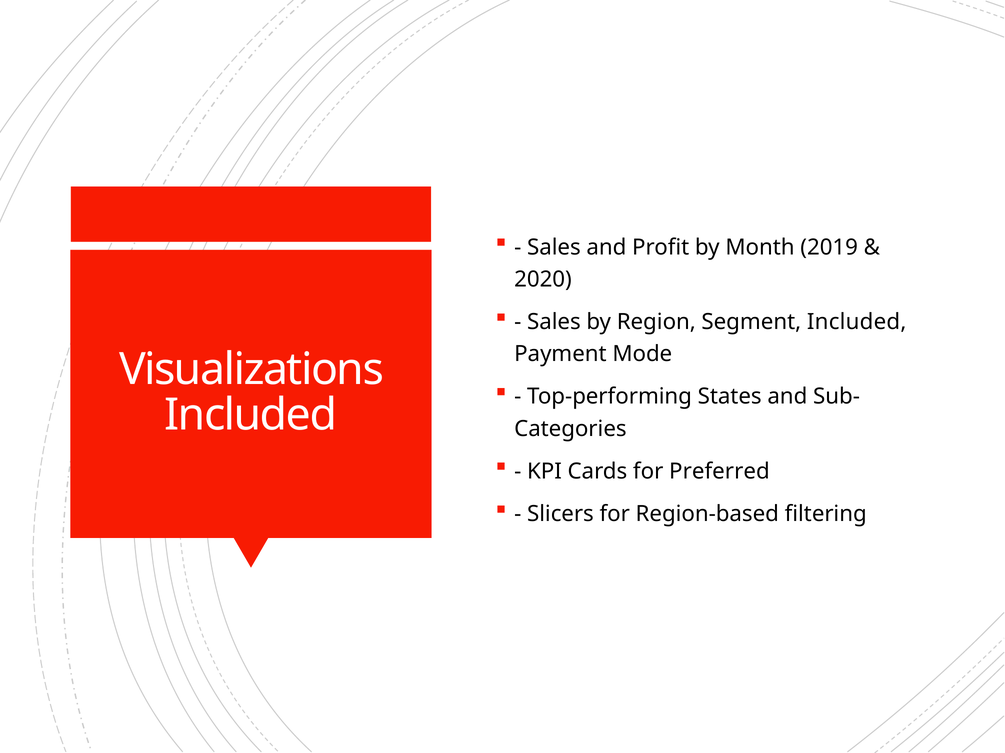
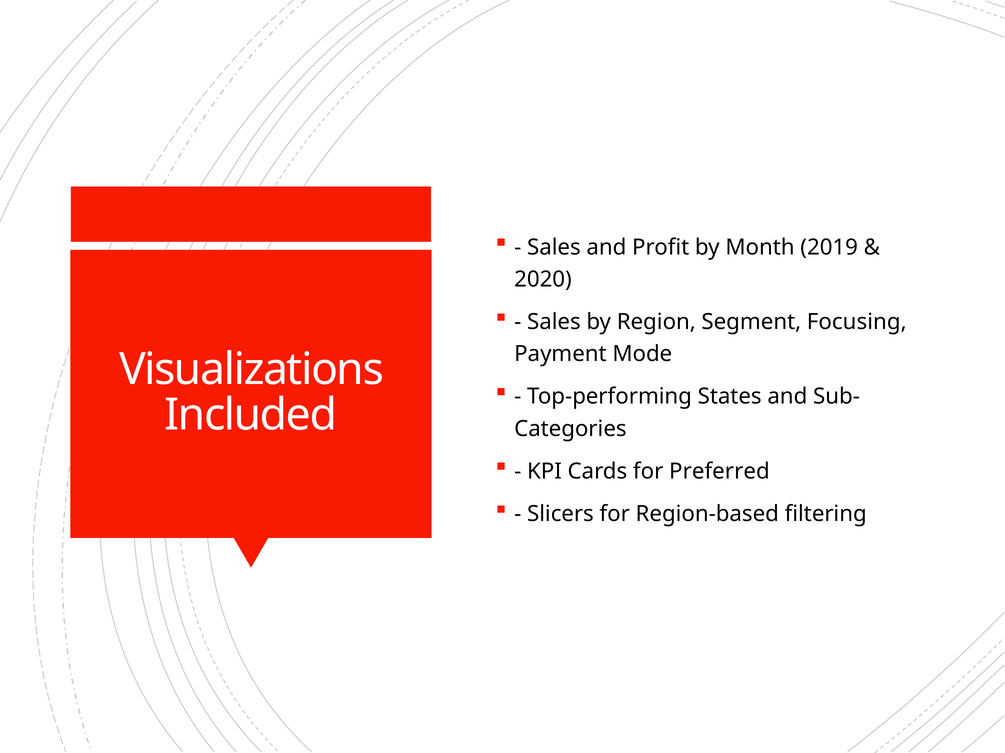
Segment Included: Included -> Focusing
